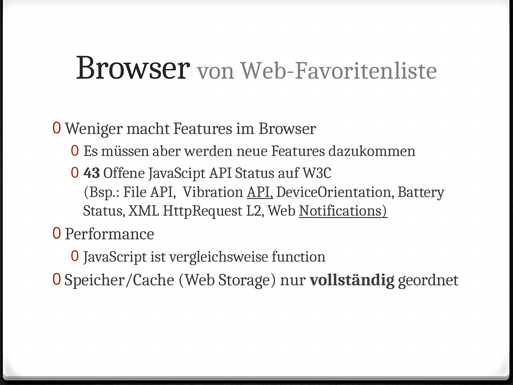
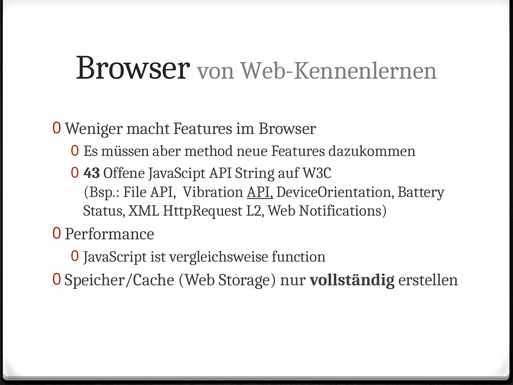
Web-Favoritenliste: Web-Favoritenliste -> Web-Kennenlernen
werden: werden -> method
API Status: Status -> String
Notifications underline: present -> none
geordnet: geordnet -> erstellen
